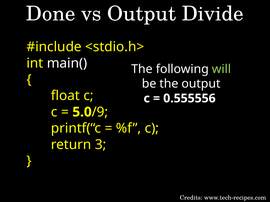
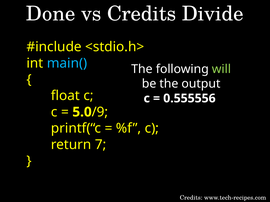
vs Output: Output -> Credits
main( colour: white -> light blue
3: 3 -> 7
